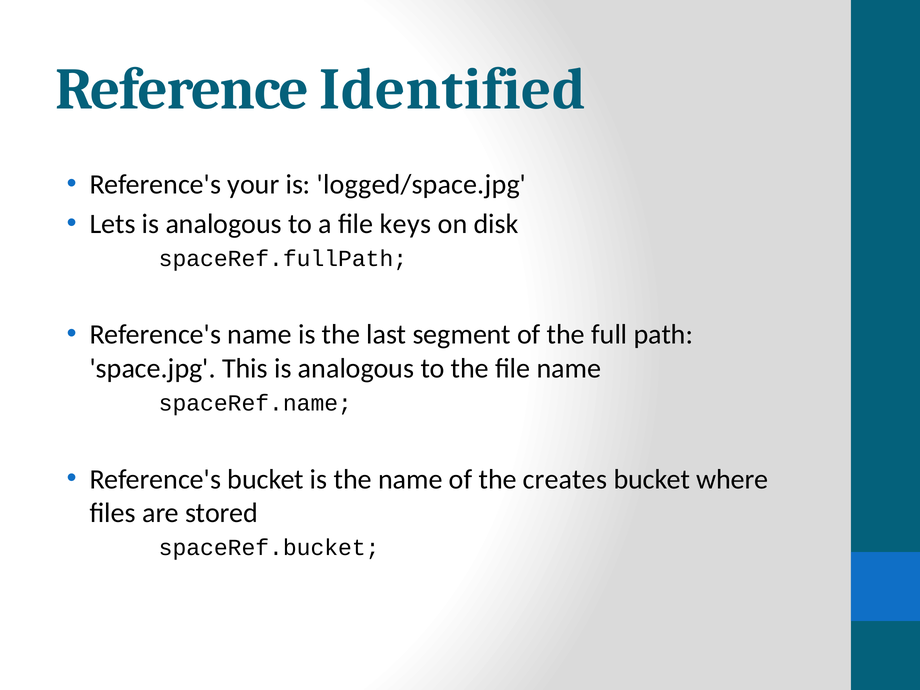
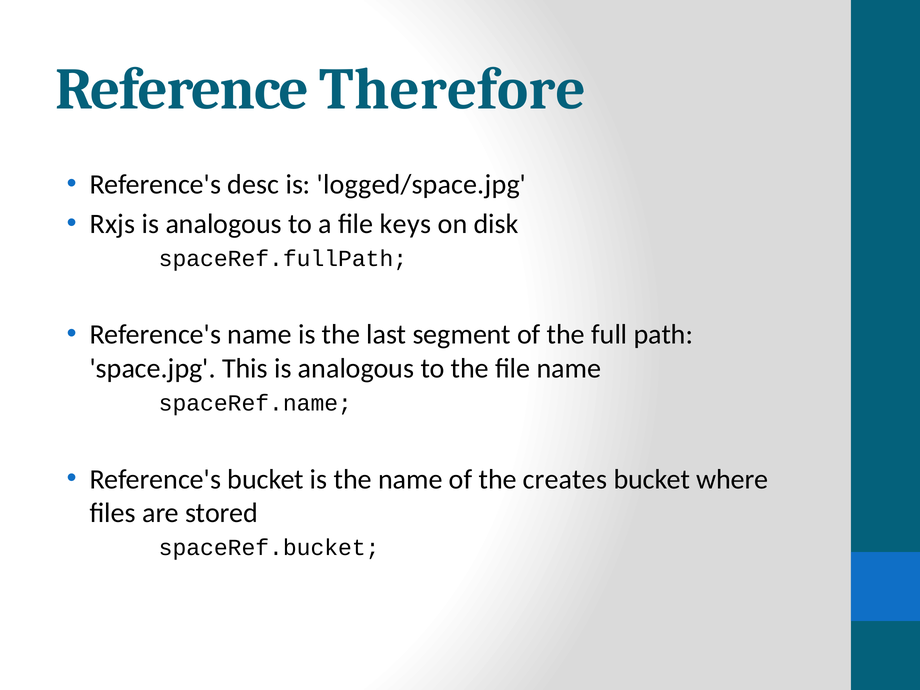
Identified: Identified -> Therefore
your: your -> desc
Lets: Lets -> Rxjs
